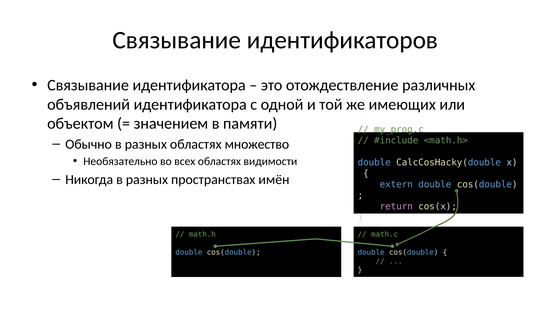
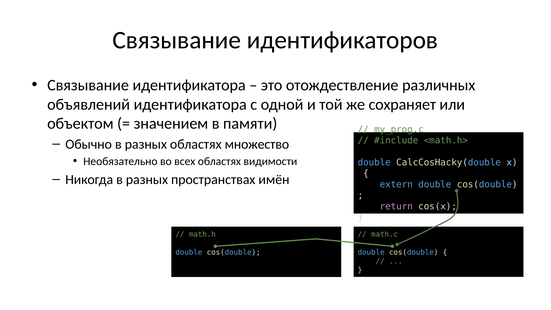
имеющих: имеющих -> сохраняет
